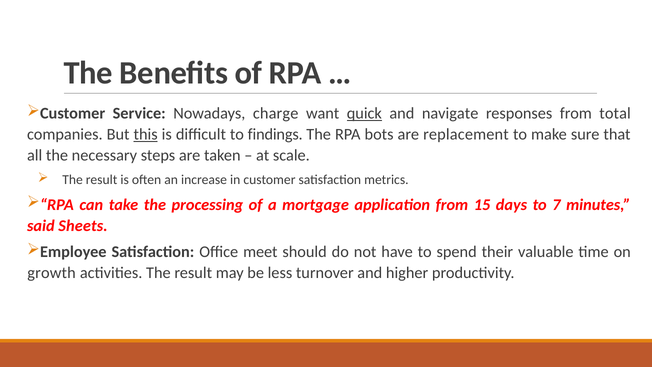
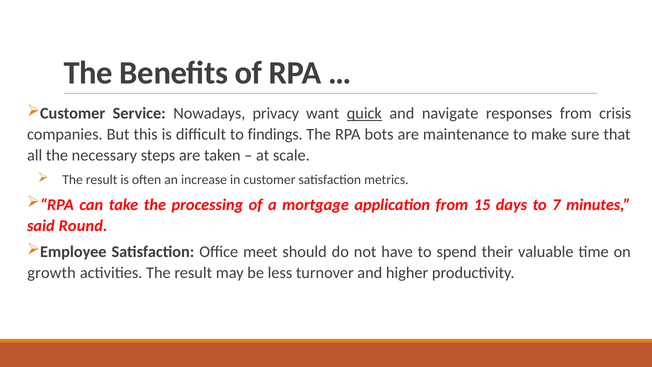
charge: charge -> privacy
total: total -> crisis
this underline: present -> none
replacement: replacement -> maintenance
Sheets: Sheets -> Round
